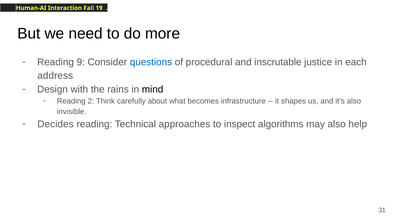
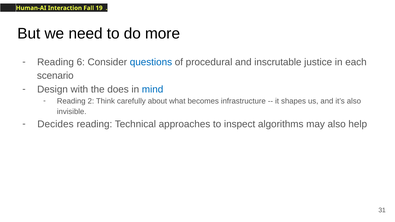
9: 9 -> 6
address: address -> scenario
rains: rains -> does
mind colour: black -> blue
